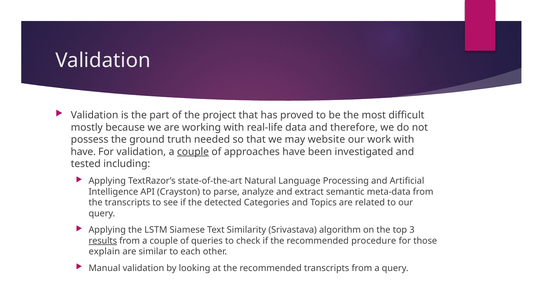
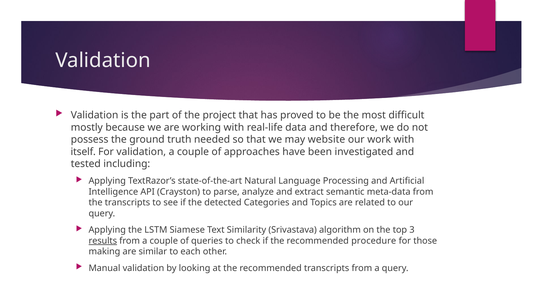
have at (83, 152): have -> itself
couple at (193, 152) underline: present -> none
explain: explain -> making
